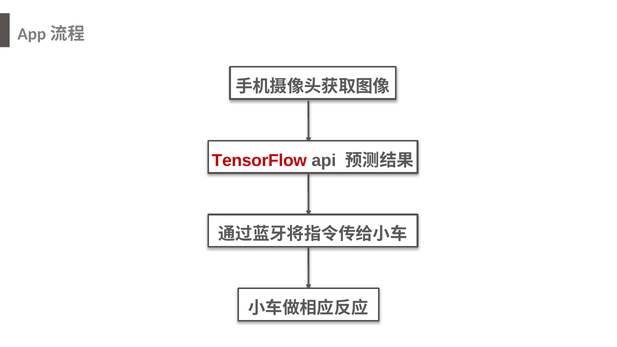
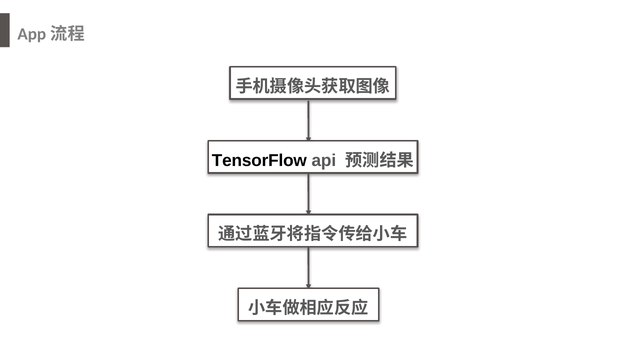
TensorFlow colour: red -> black
